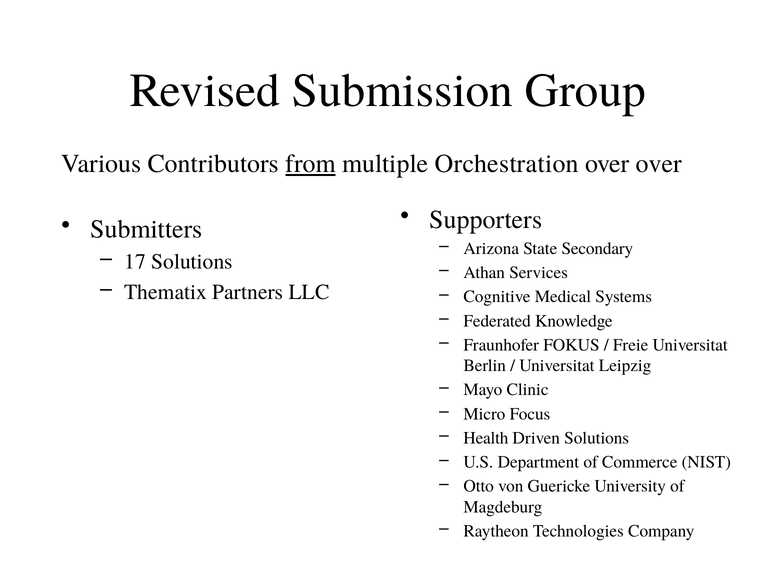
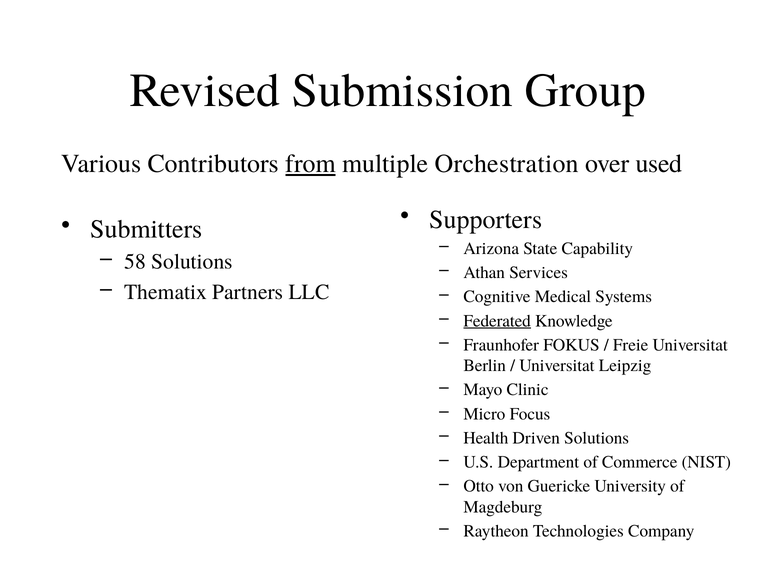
over over: over -> used
Secondary: Secondary -> Capability
17: 17 -> 58
Federated underline: none -> present
